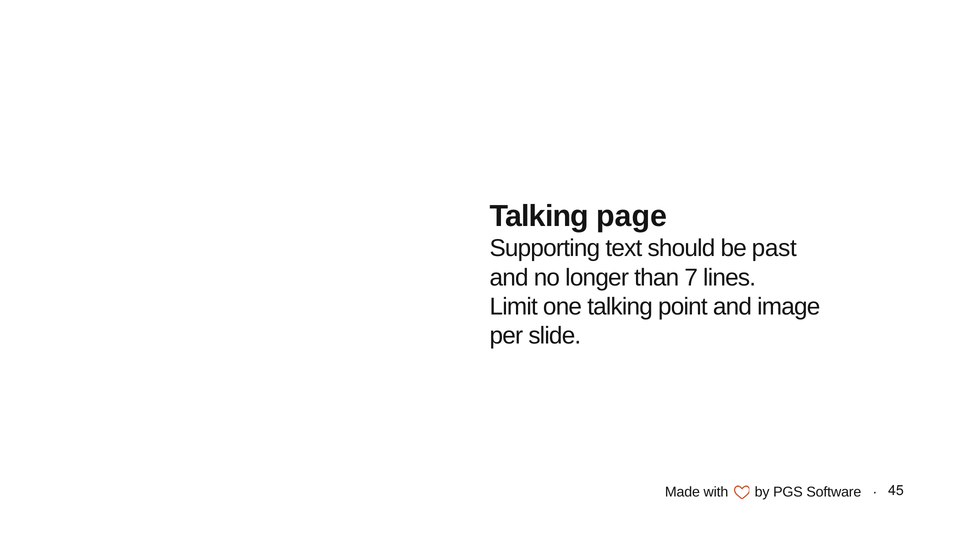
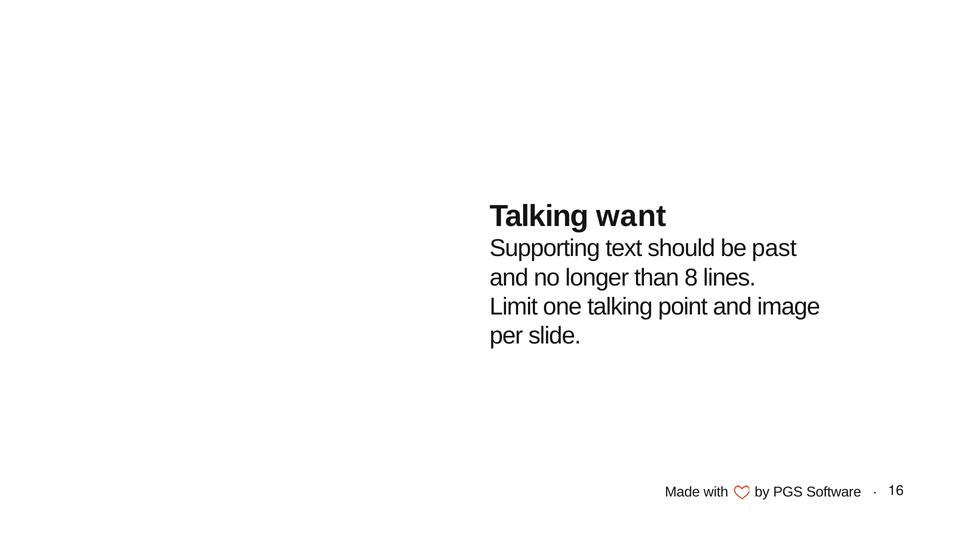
page: page -> want
7: 7 -> 8
45: 45 -> 16
